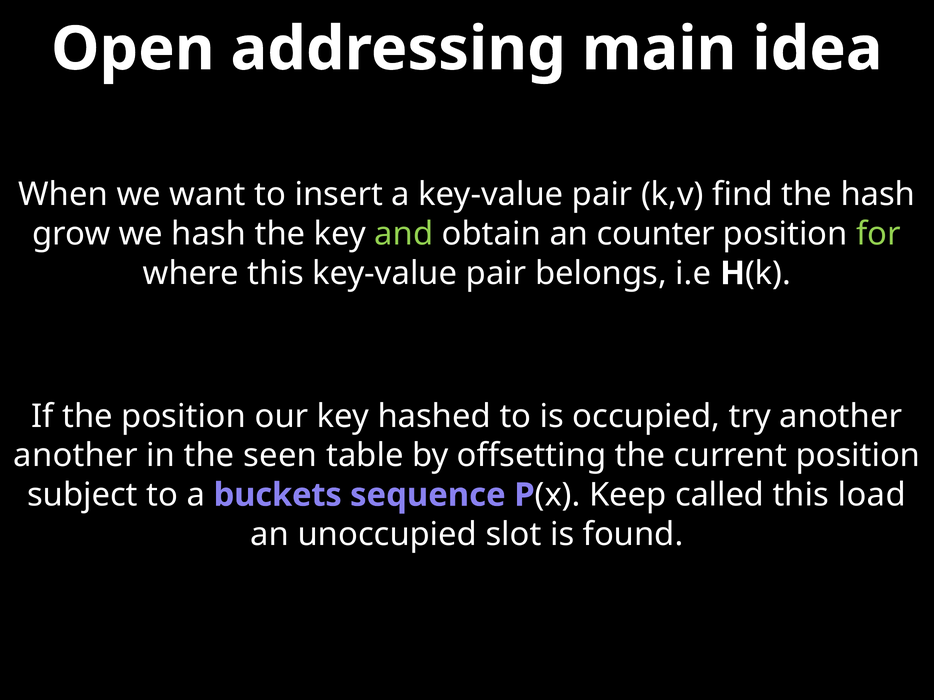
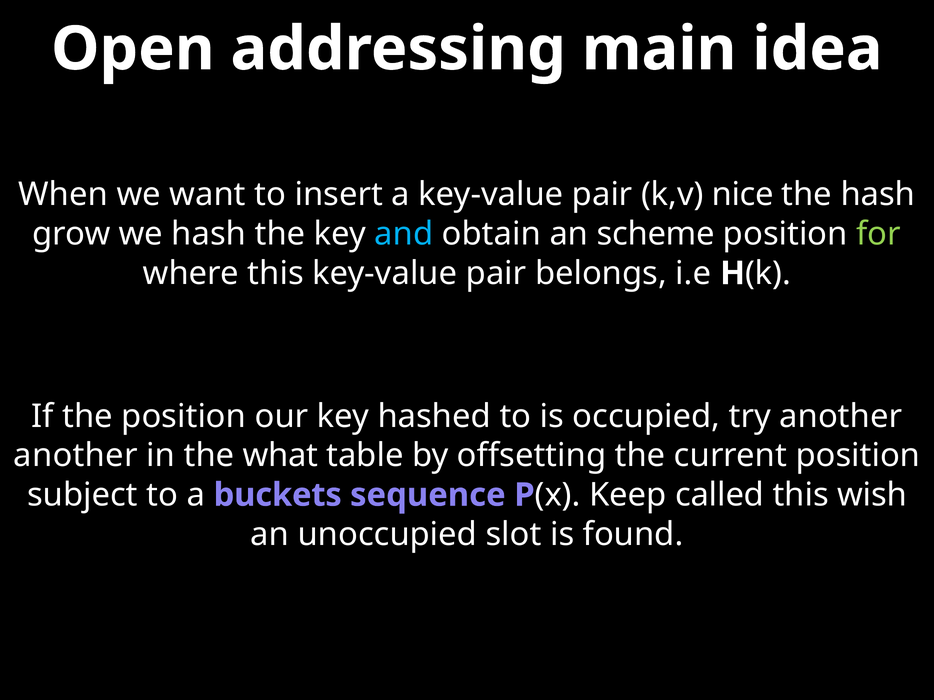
find: find -> nice
and colour: light green -> light blue
counter: counter -> scheme
seen: seen -> what
load: load -> wish
